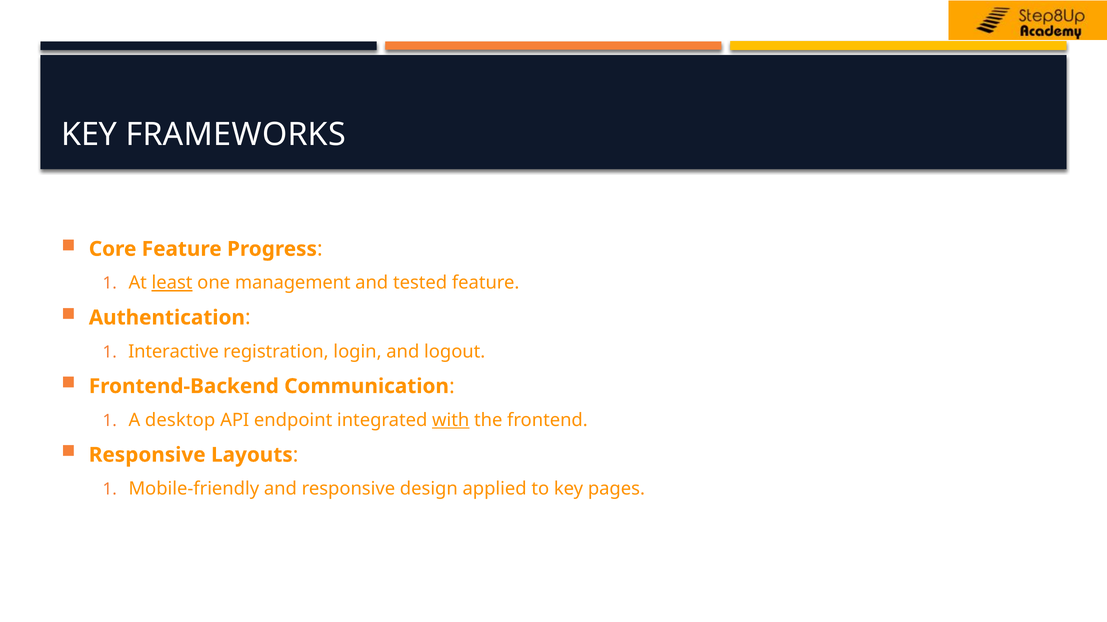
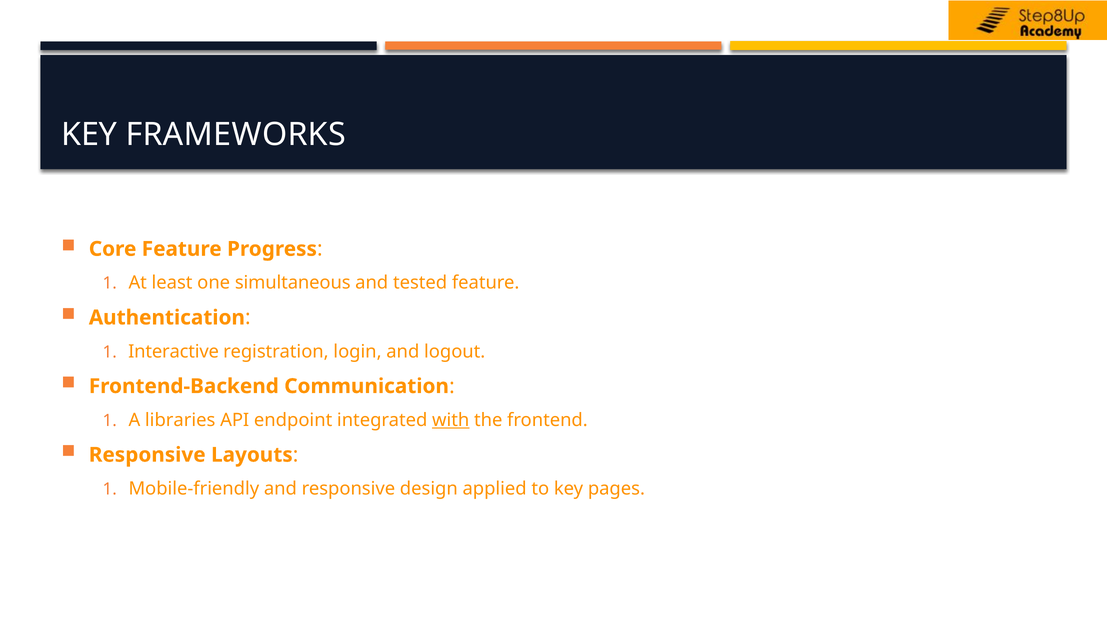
least underline: present -> none
management: management -> simultaneous
desktop: desktop -> libraries
